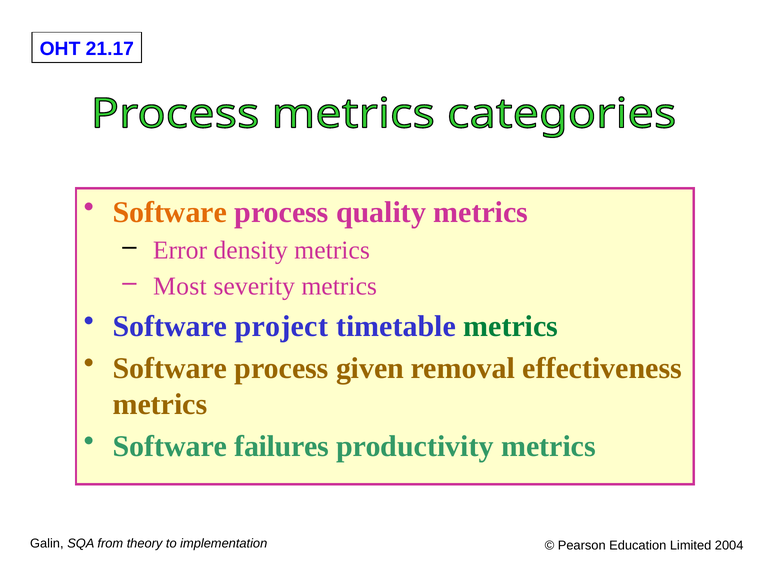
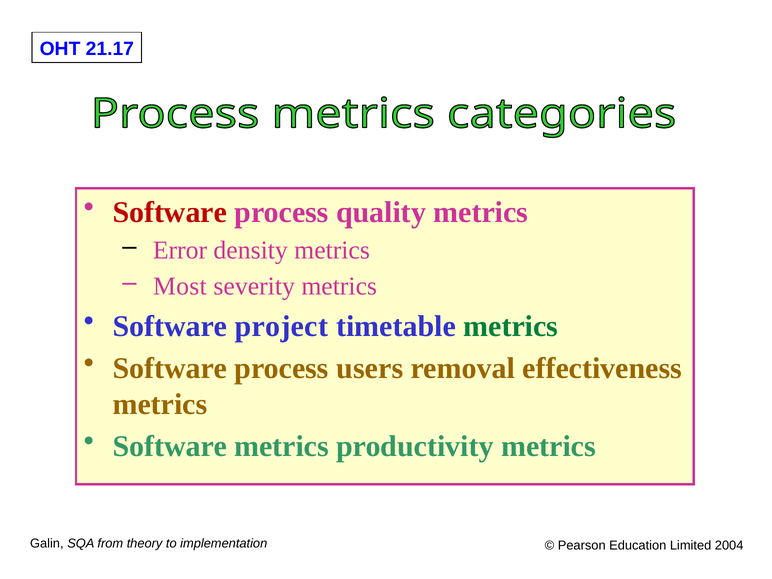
Software at (170, 212) colour: orange -> red
given: given -> users
Software failures: failures -> metrics
